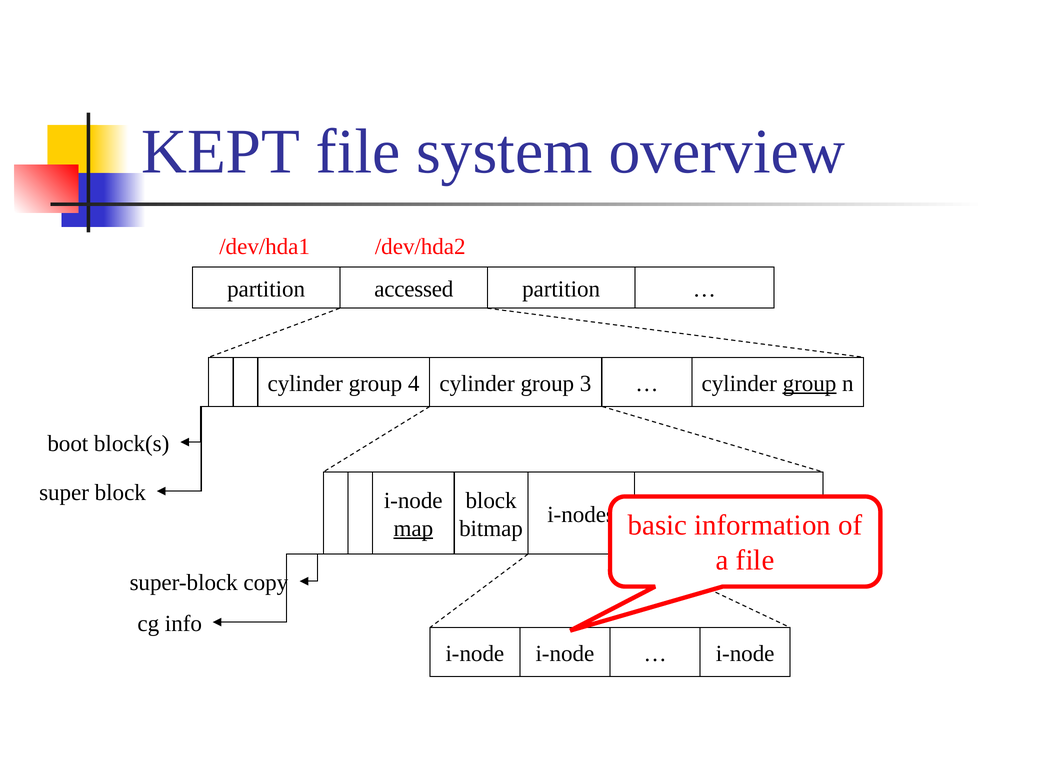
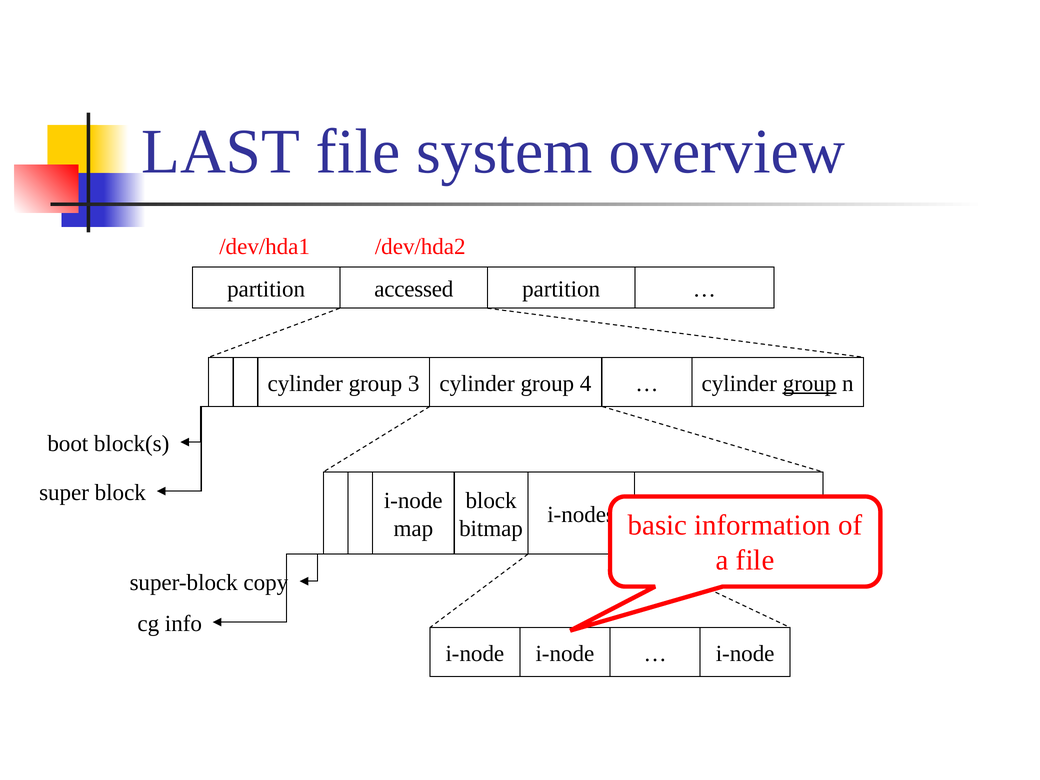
KEPT: KEPT -> LAST
4: 4 -> 3
3: 3 -> 4
map underline: present -> none
